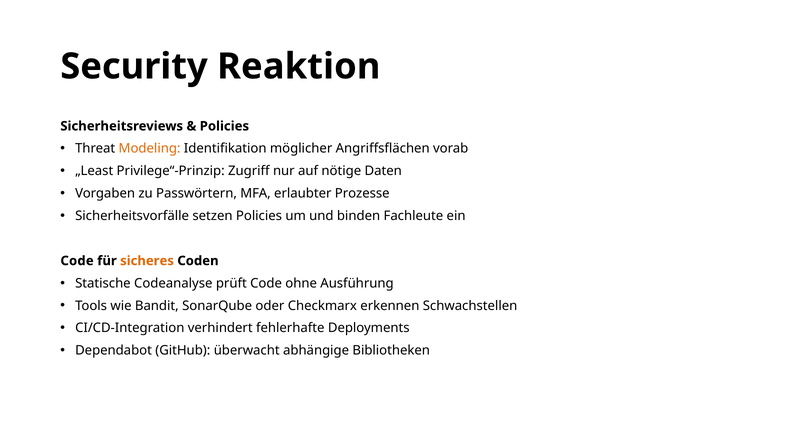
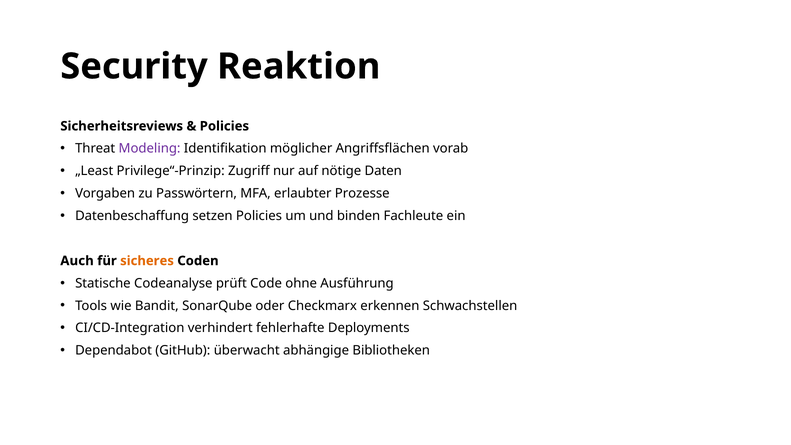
Modeling colour: orange -> purple
Sicherheitsvorfälle: Sicherheitsvorfälle -> Datenbeschaffung
Code at (77, 261): Code -> Auch
